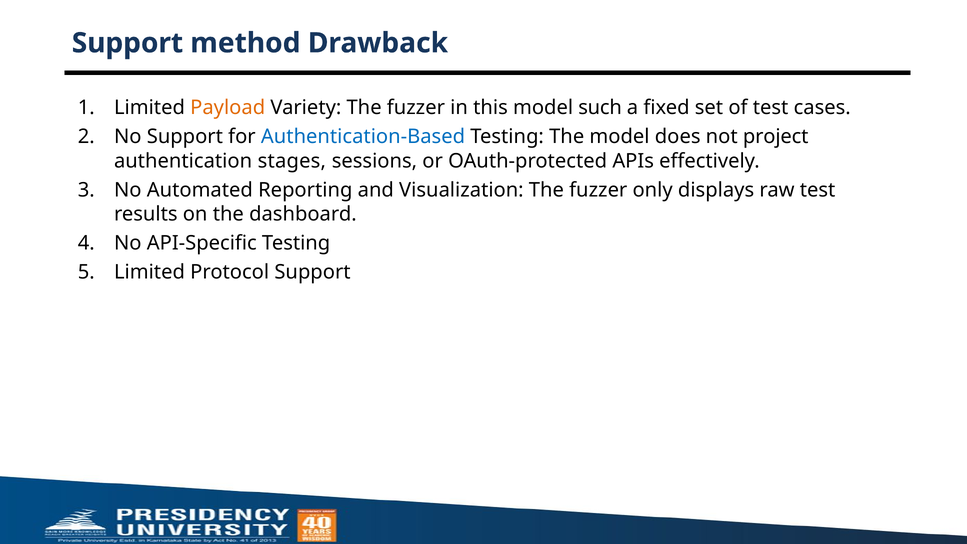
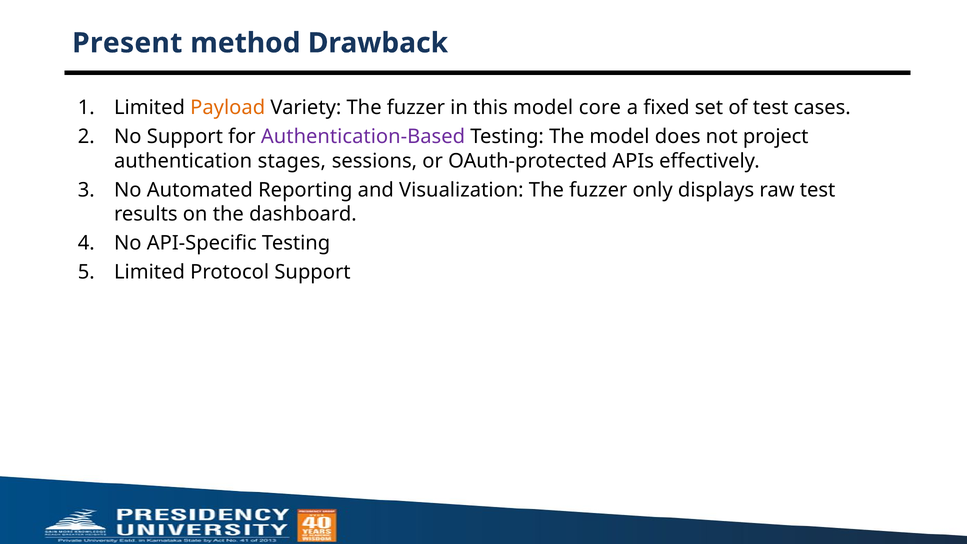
Support at (127, 43): Support -> Present
such: such -> core
Authentication-Based colour: blue -> purple
